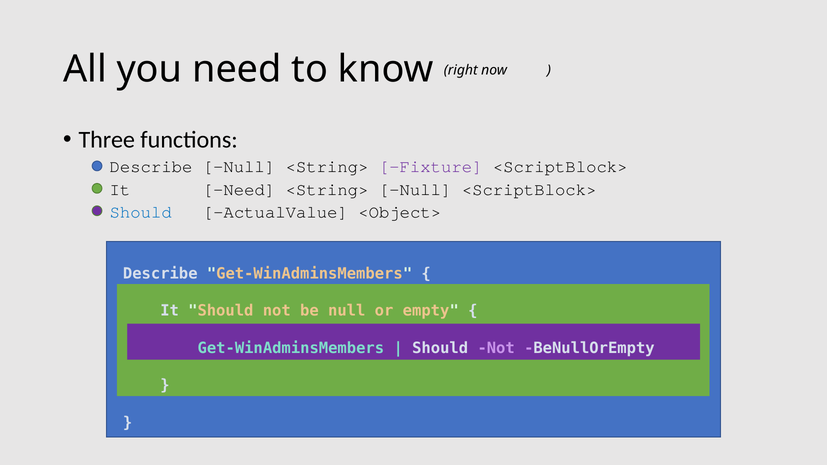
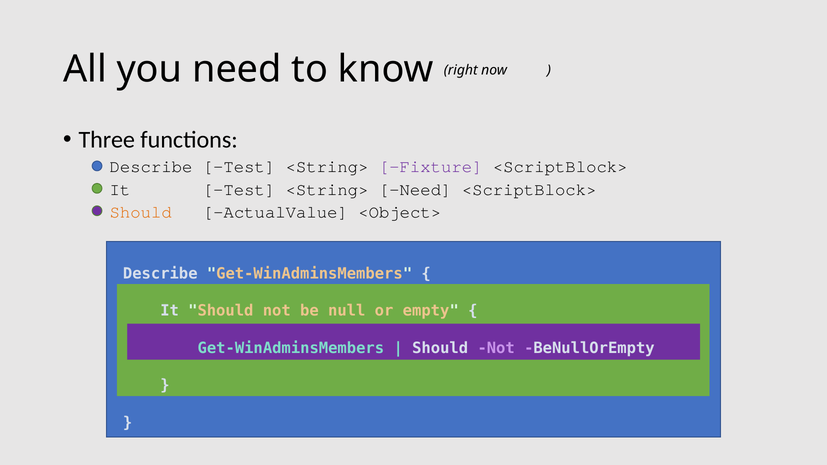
Describe Null: Null -> Test
It Need: Need -> Test
<String> Null: Null -> Need
Should at (141, 212) colour: blue -> orange
